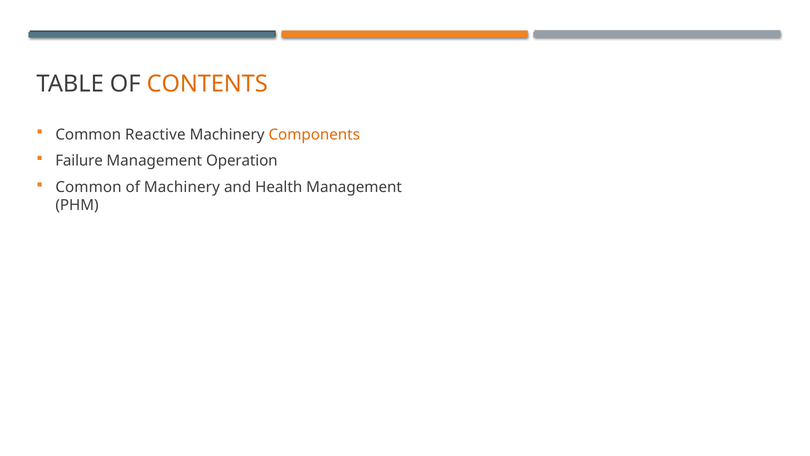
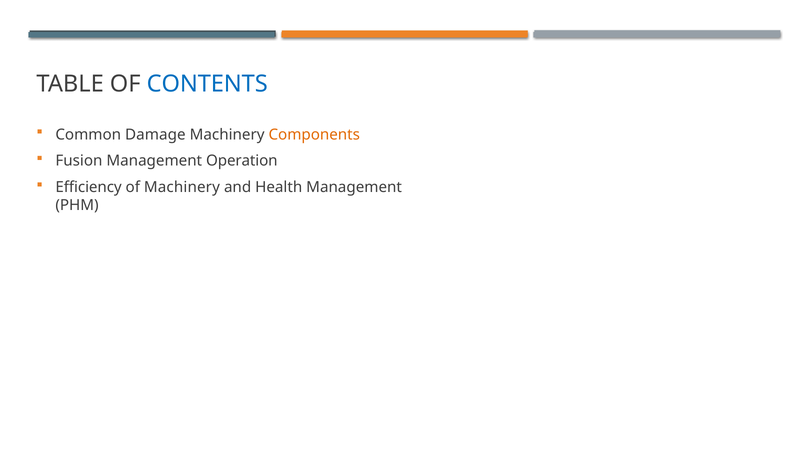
CONTENTS colour: orange -> blue
Reactive: Reactive -> Damage
Failure: Failure -> Fusion
Common at (89, 187): Common -> Efficiency
